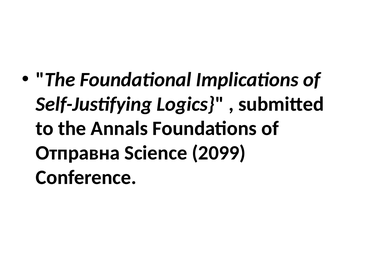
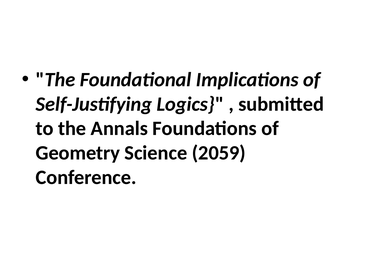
Отправна: Отправна -> Geometry
2099: 2099 -> 2059
